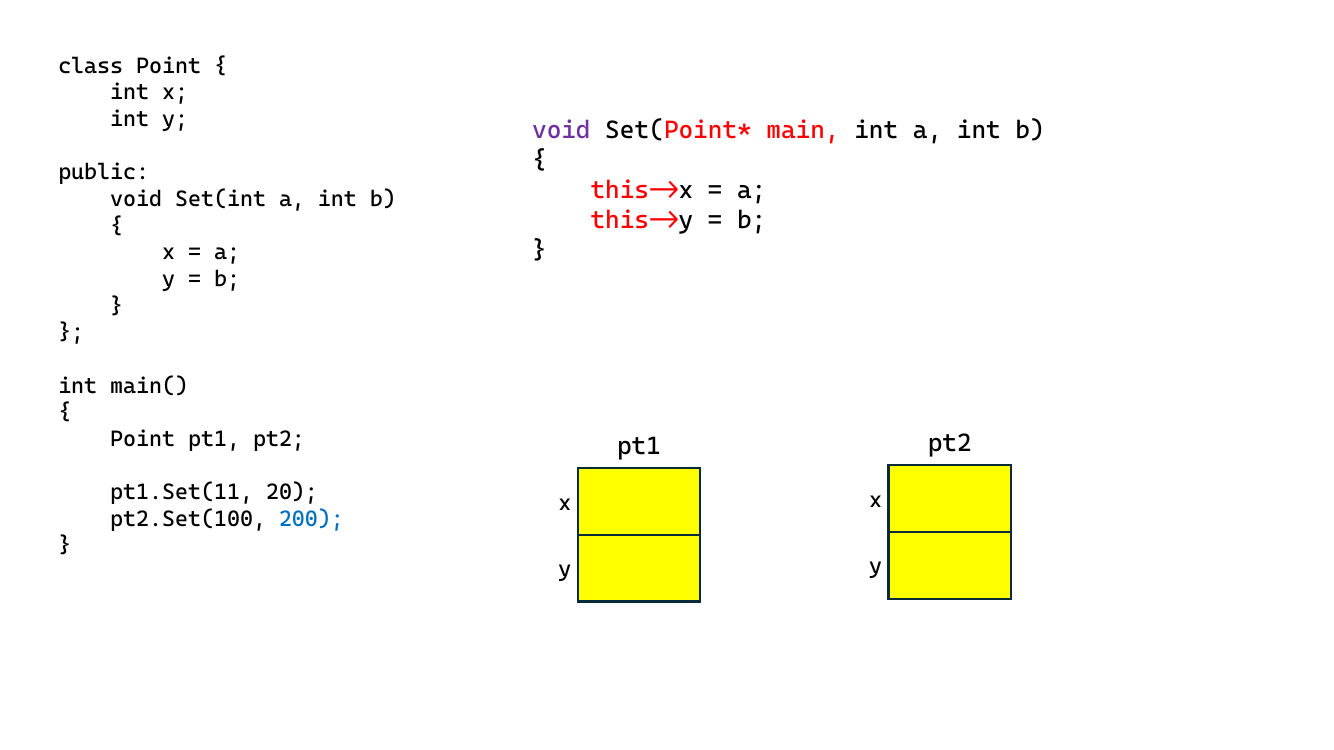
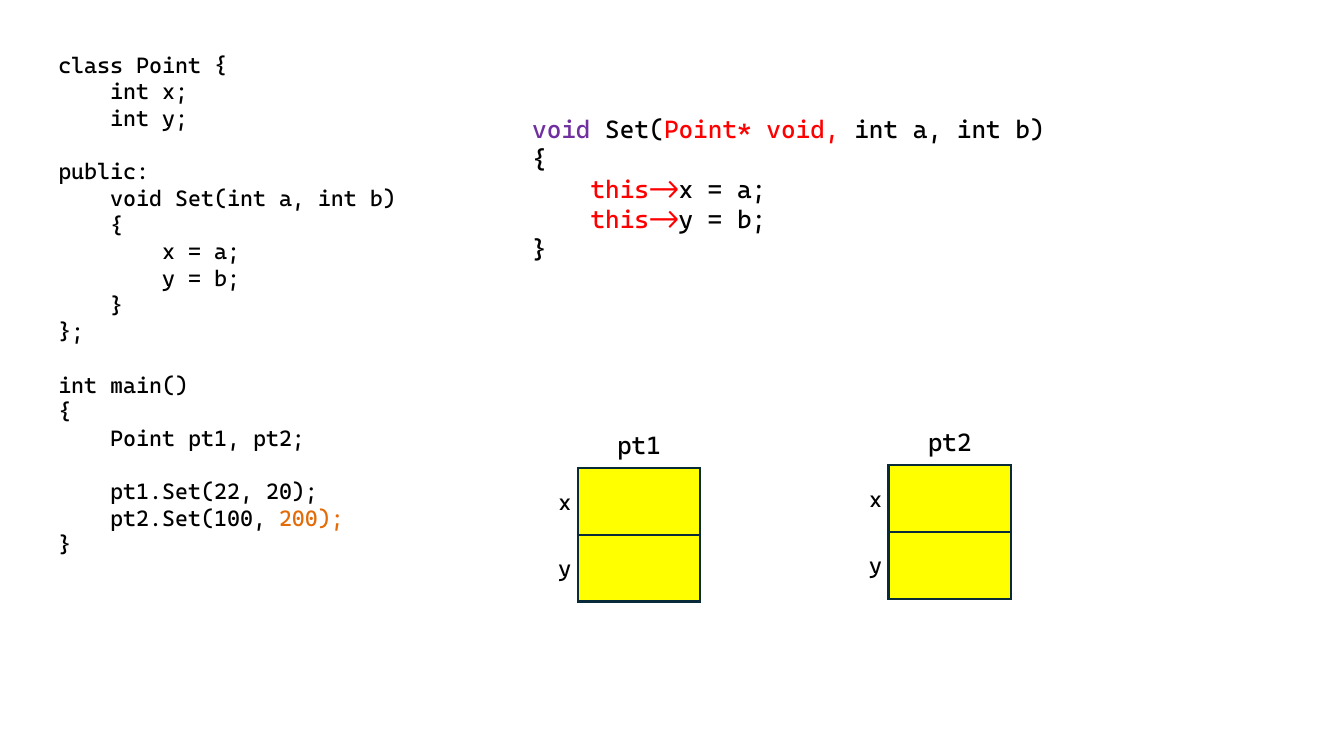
main at (803, 130): main -> void
pt1.Set(11: pt1.Set(11 -> pt1.Set(22
200 colour: blue -> orange
